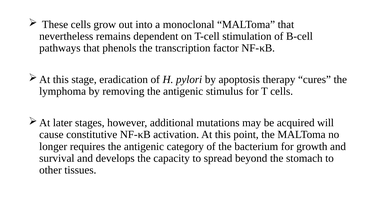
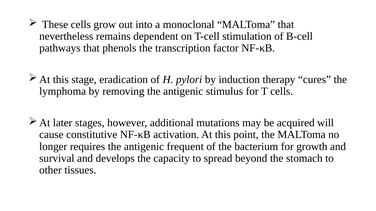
apoptosis: apoptosis -> induction
category: category -> frequent
